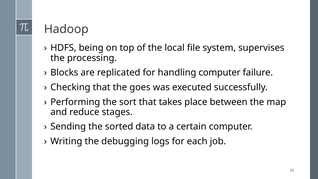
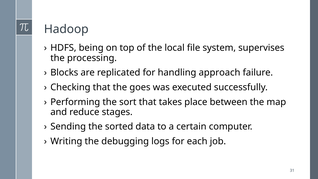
handling computer: computer -> approach
